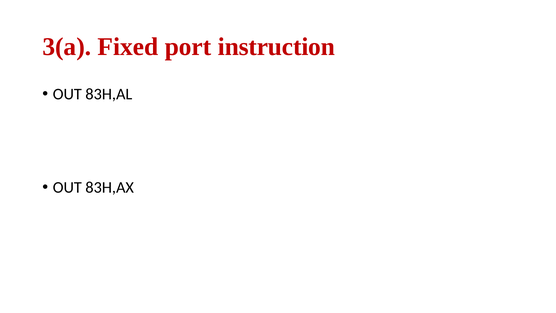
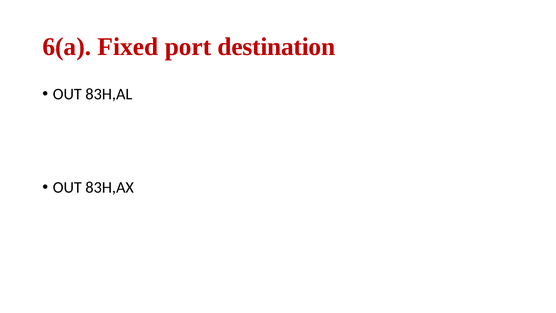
3(a: 3(a -> 6(a
instruction: instruction -> destination
